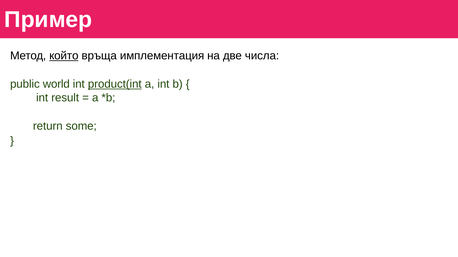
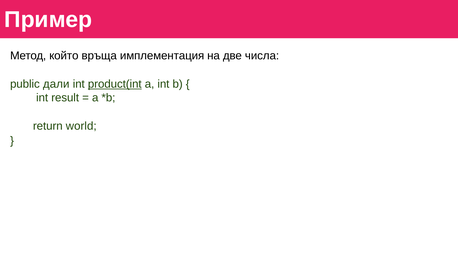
който underline: present -> none
world: world -> дали
some: some -> world
